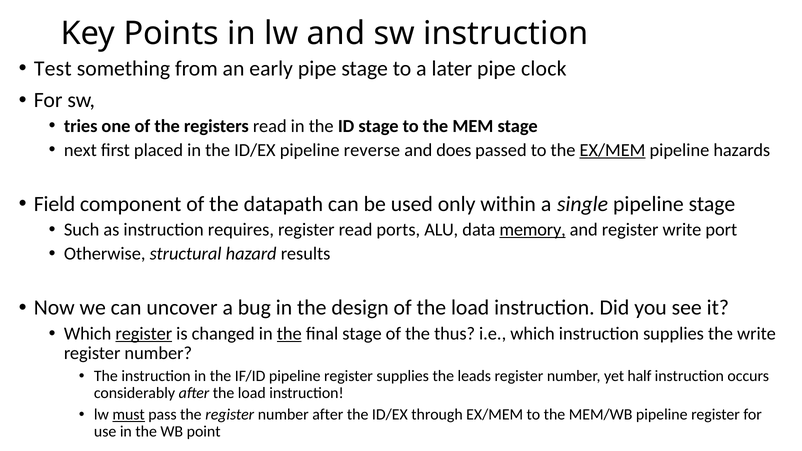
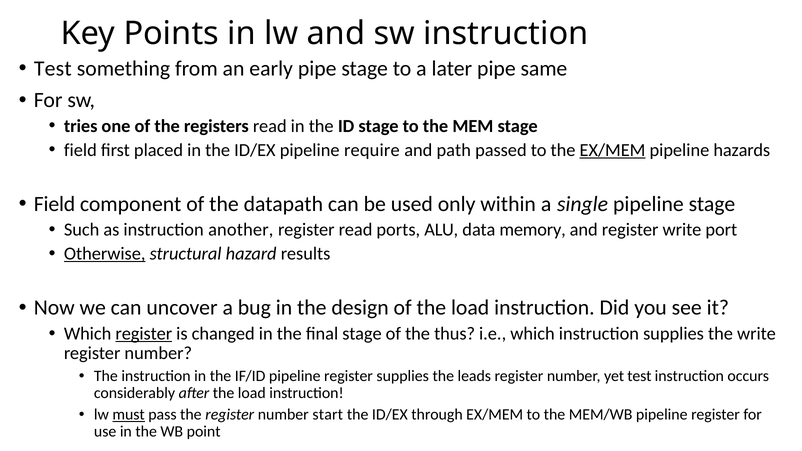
clock: clock -> same
next at (80, 150): next -> field
reverse: reverse -> require
does: does -> path
requires: requires -> another
memory underline: present -> none
Otherwise underline: none -> present
the at (289, 334) underline: present -> none
yet half: half -> test
number after: after -> start
